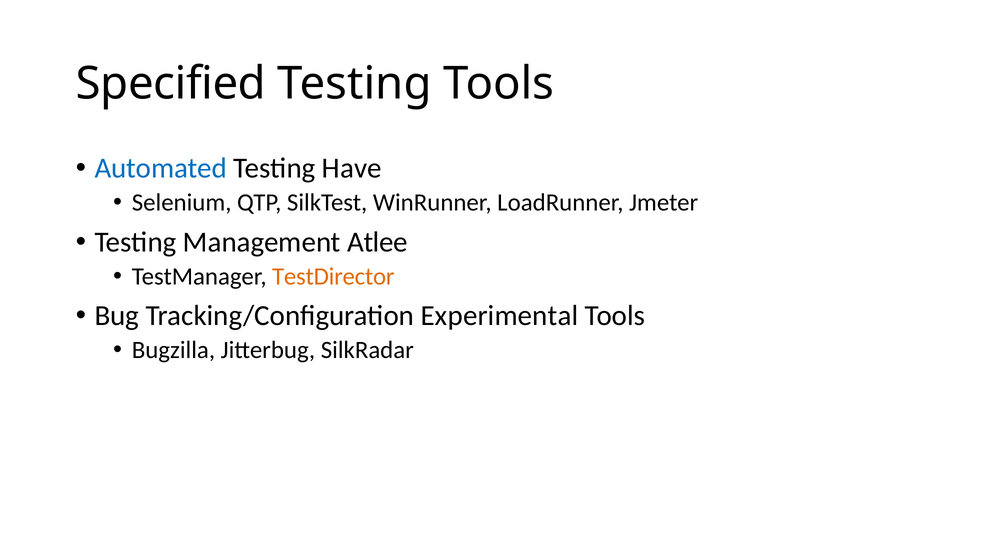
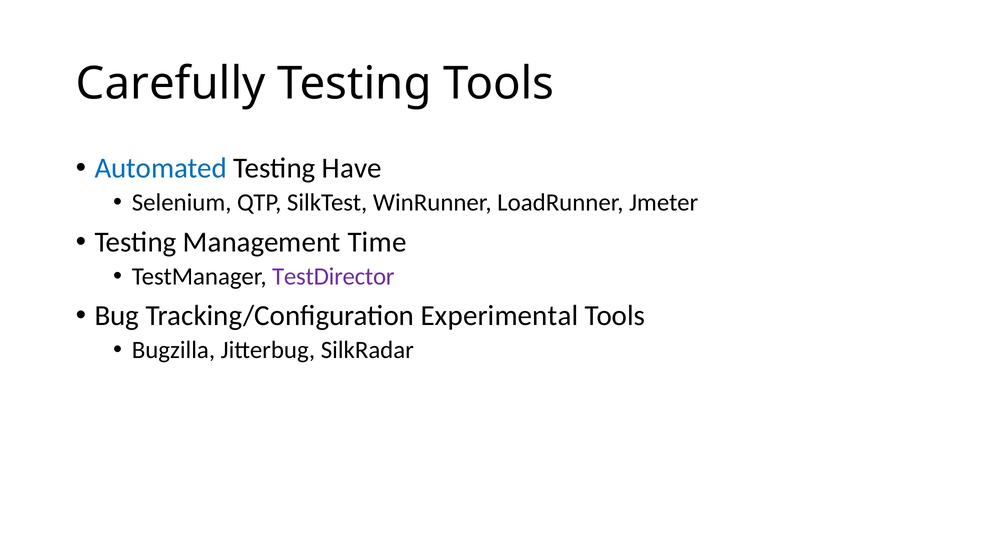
Specified: Specified -> Carefully
Atlee: Atlee -> Time
TestDirector colour: orange -> purple
